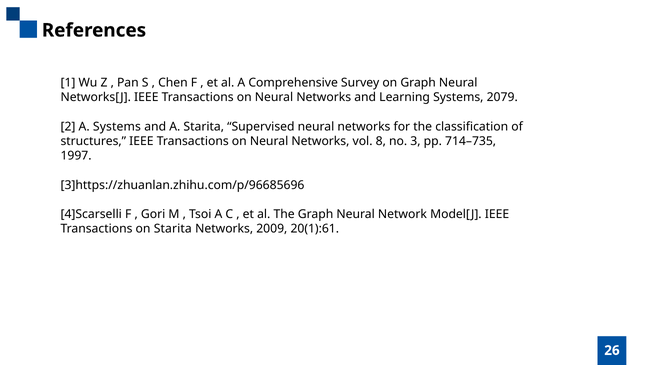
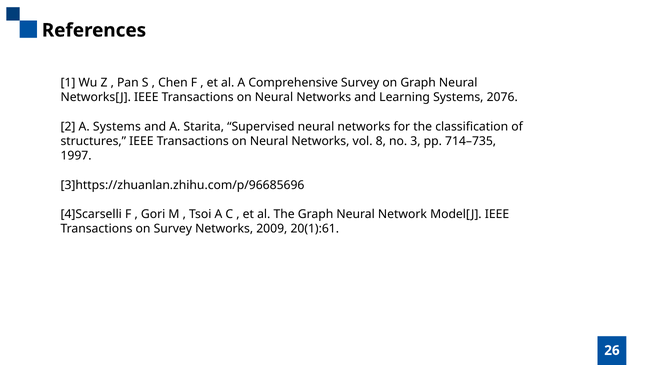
2079: 2079 -> 2076
on Starita: Starita -> Survey
